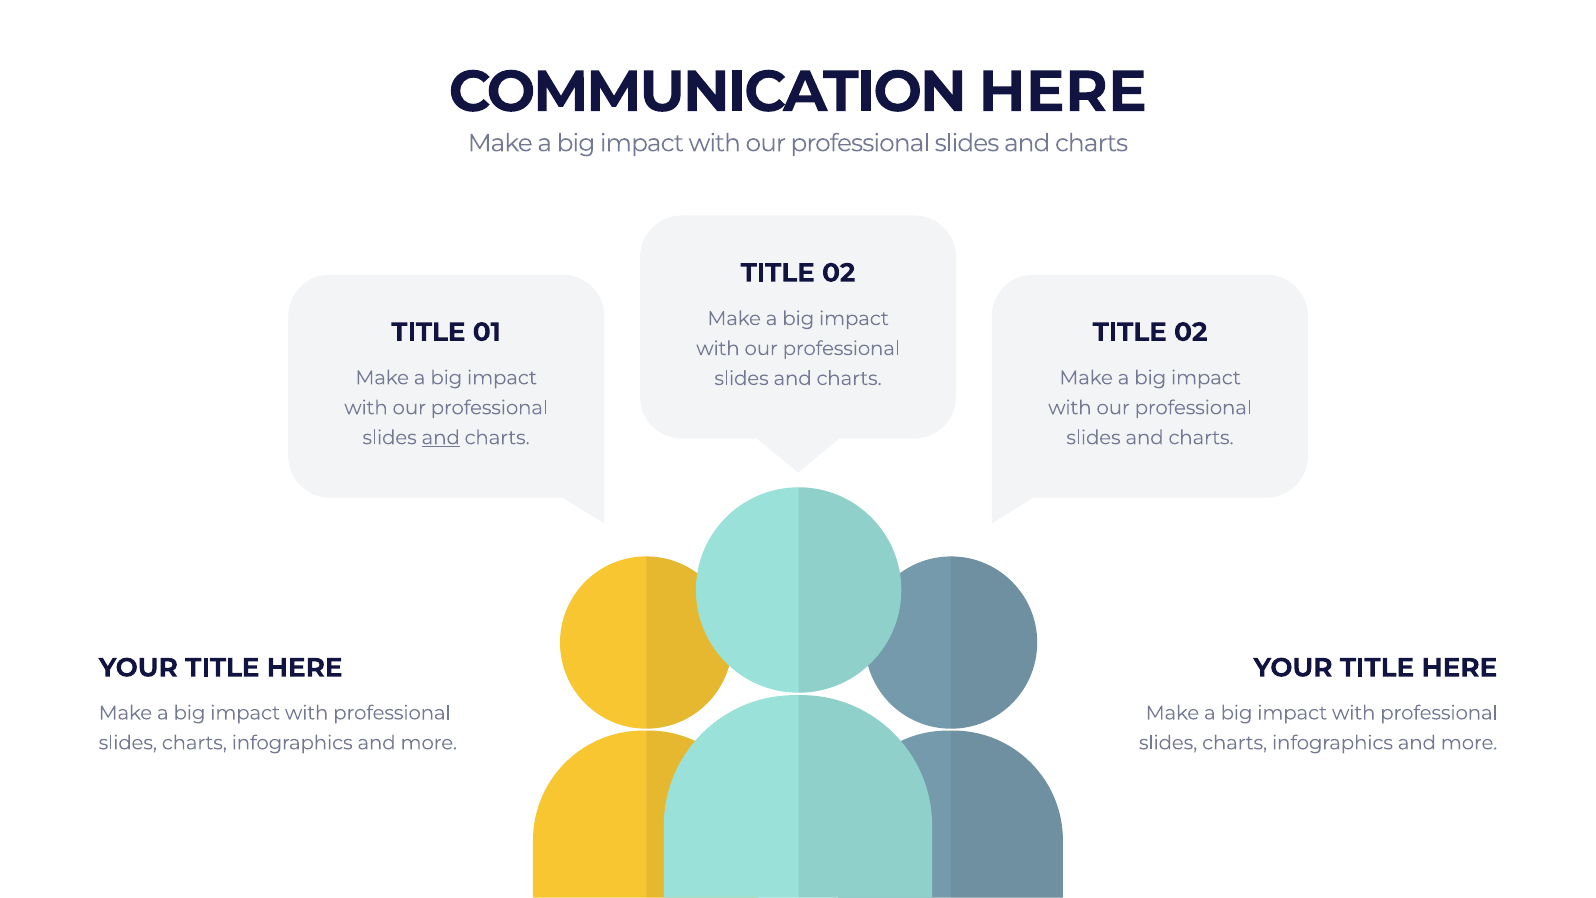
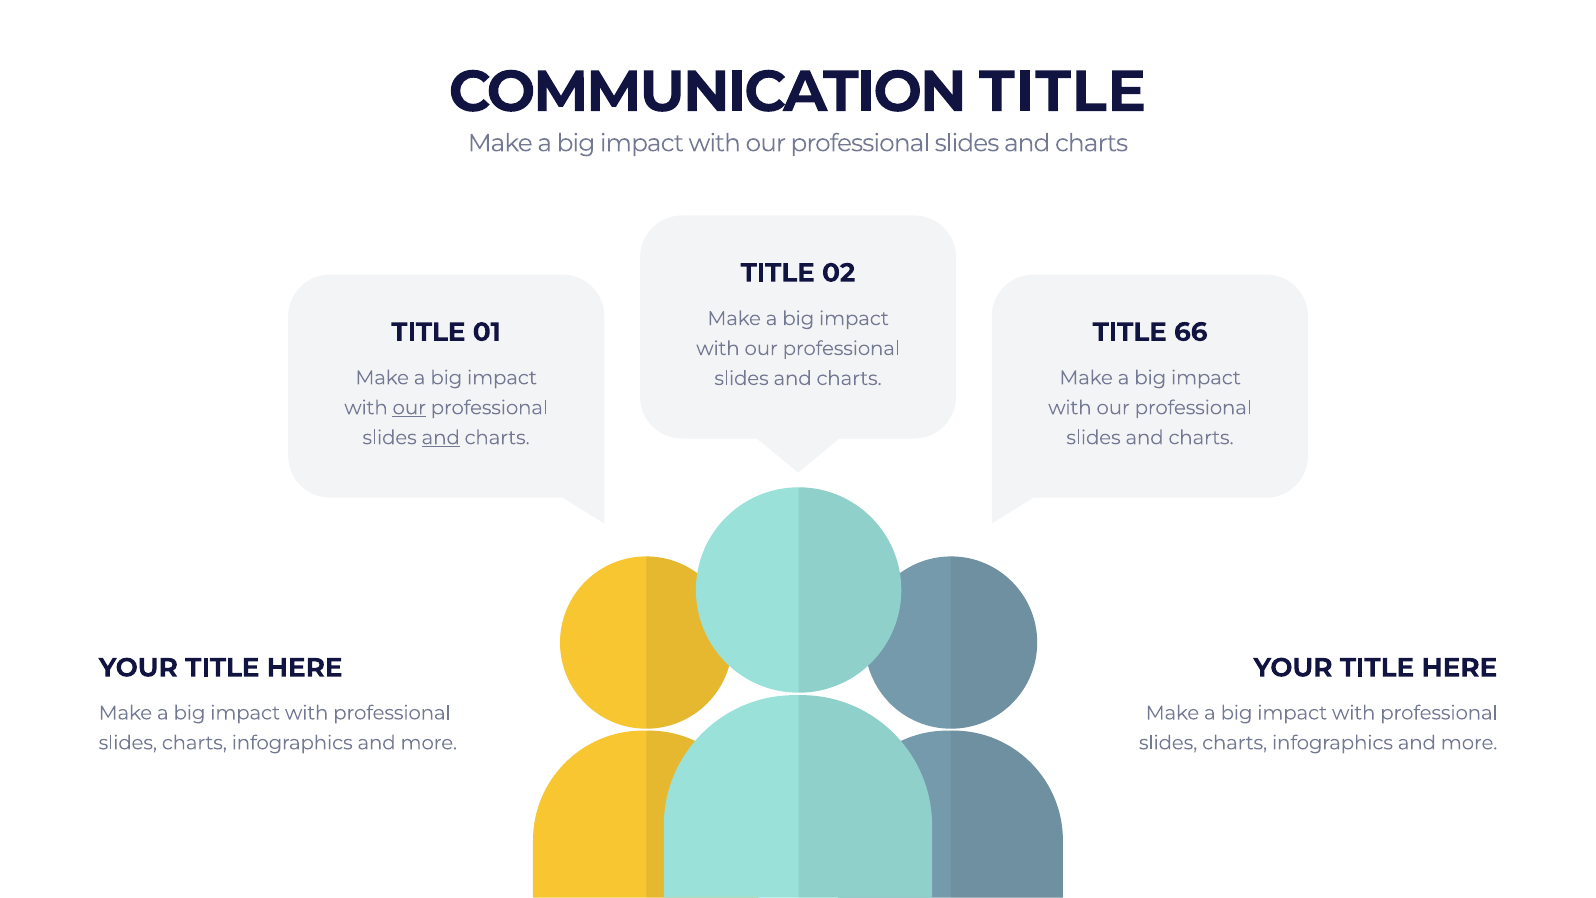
COMMUNICATION HERE: HERE -> TITLE
02 at (1191, 332): 02 -> 66
our at (409, 408) underline: none -> present
